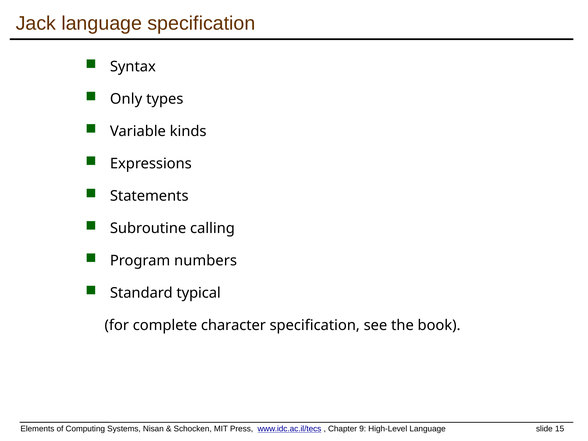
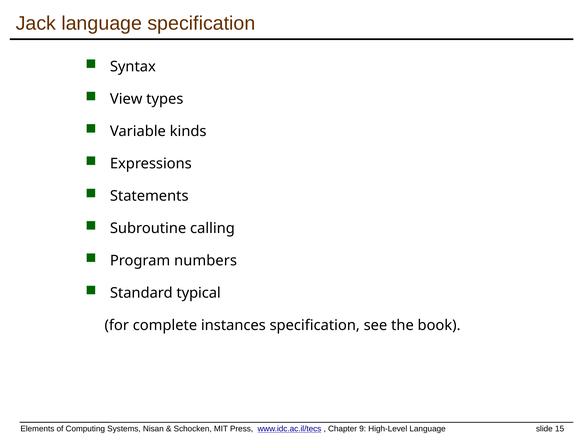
Only: Only -> View
character: character -> instances
